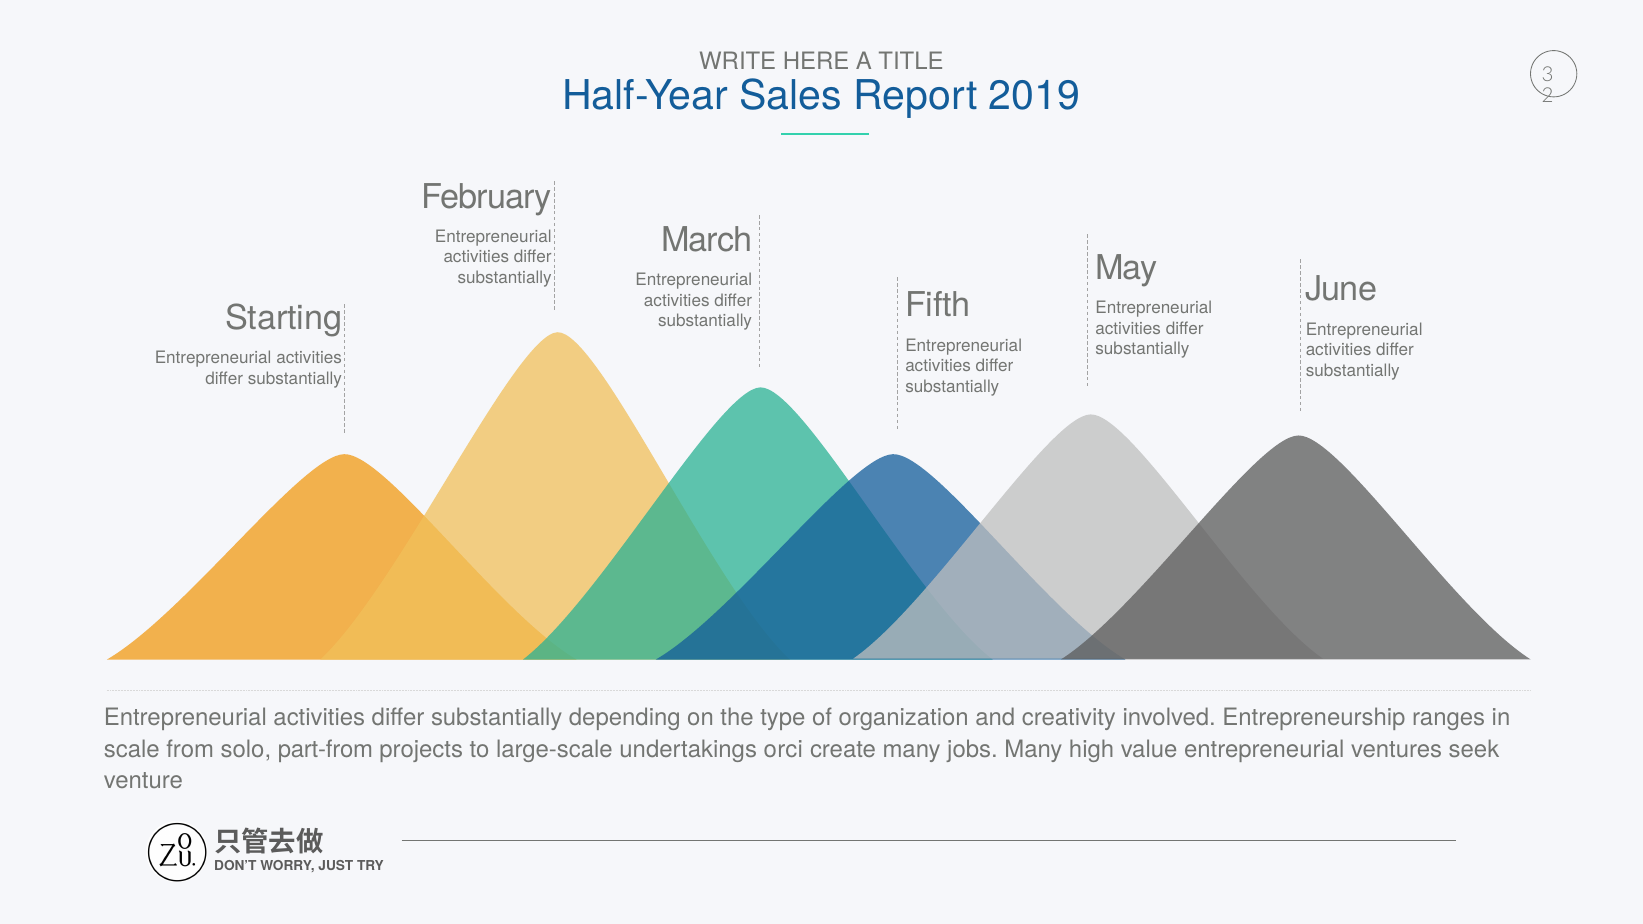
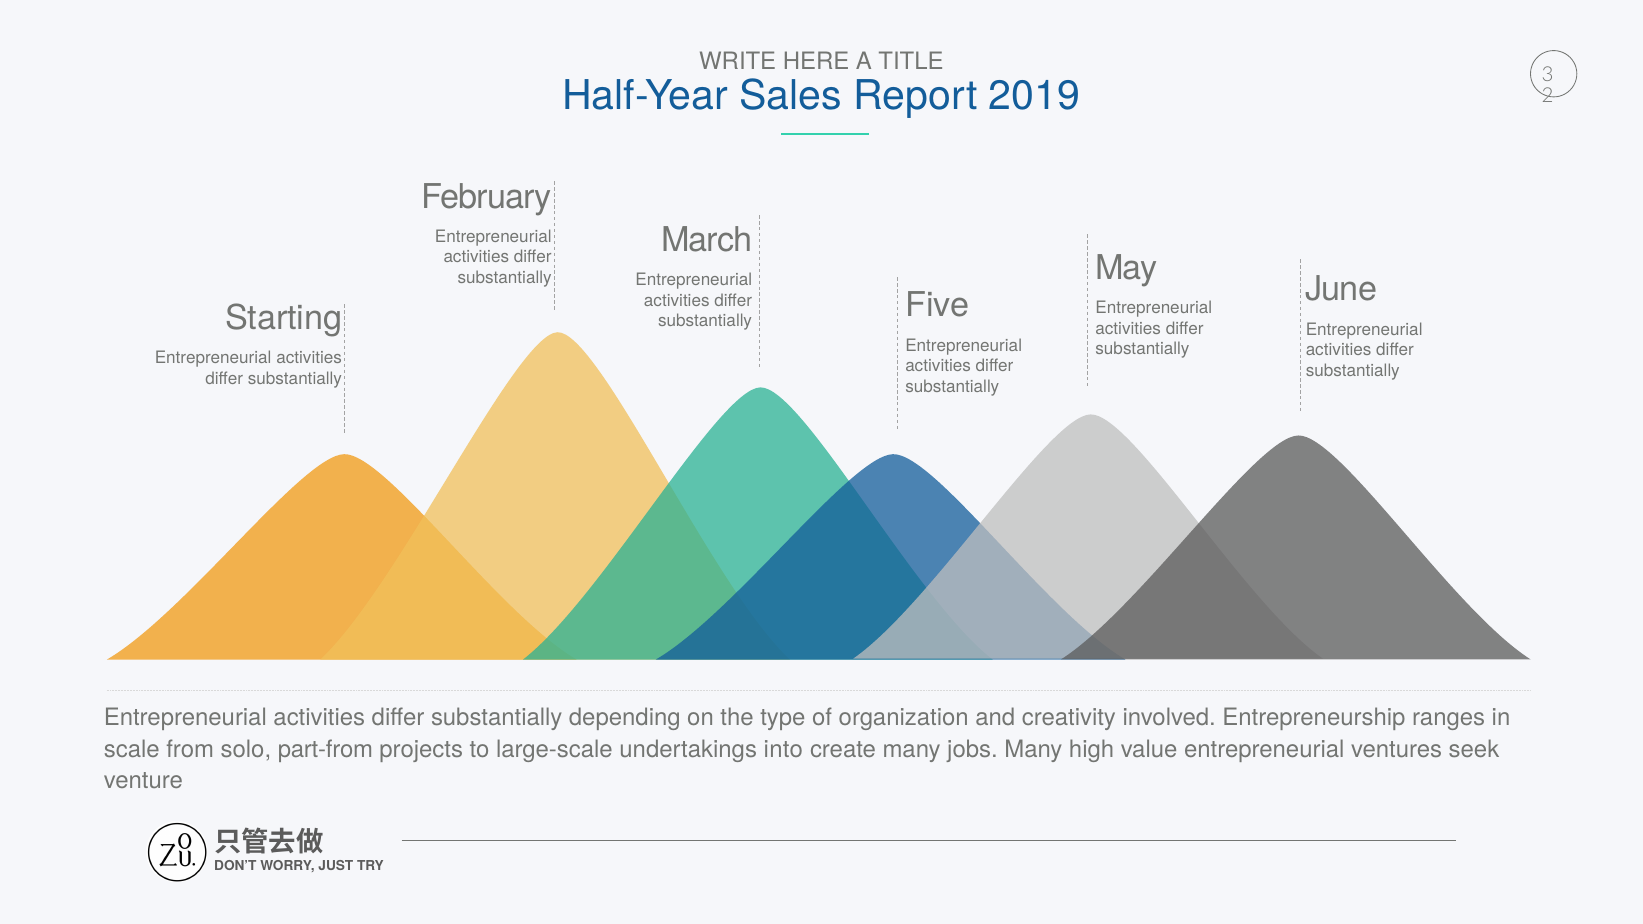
Fifth: Fifth -> Five
orci: orci -> into
